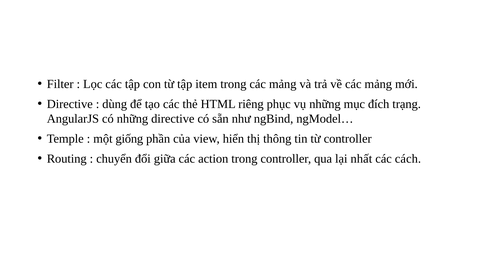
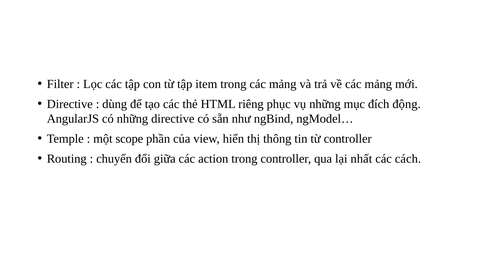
trạng: trạng -> động
giống: giống -> scope
